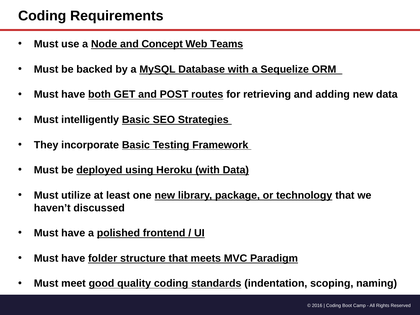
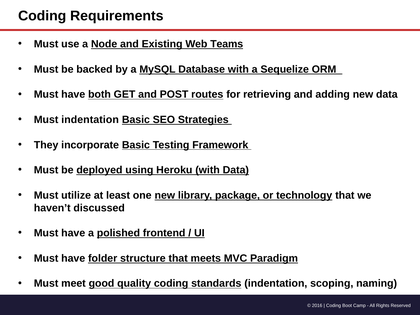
Concept: Concept -> Existing
Must intelligently: intelligently -> indentation
